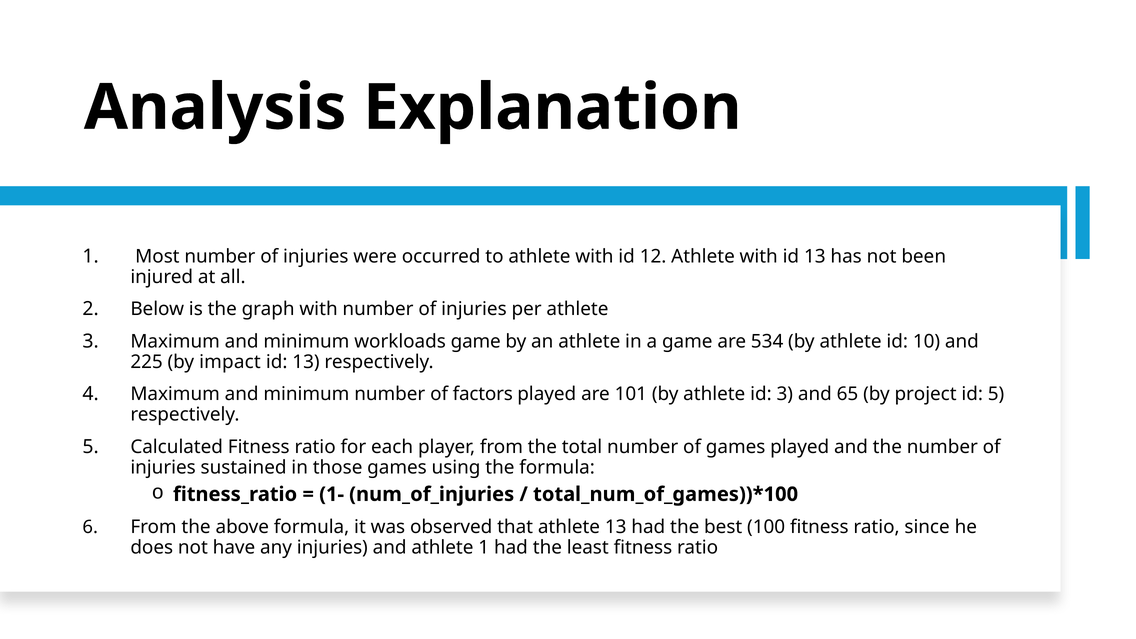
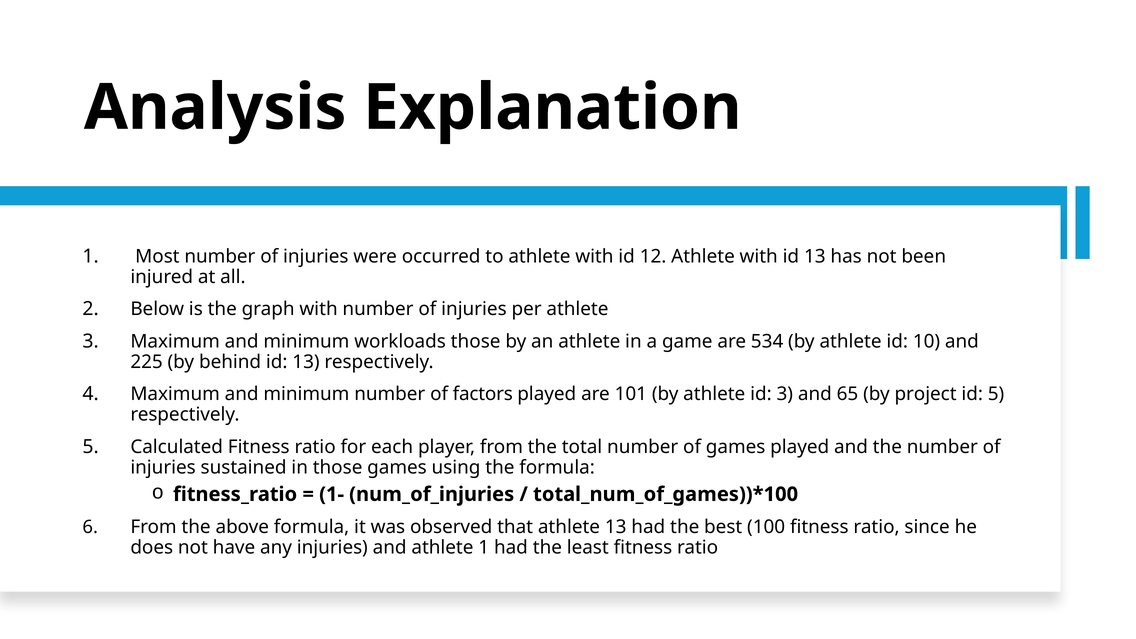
workloads game: game -> those
impact: impact -> behind
